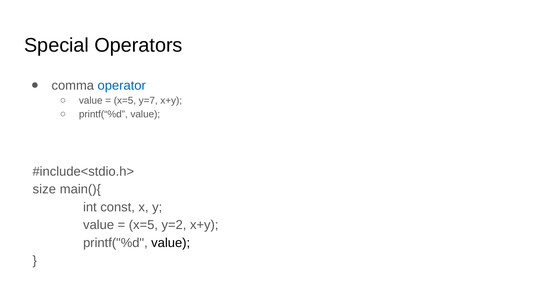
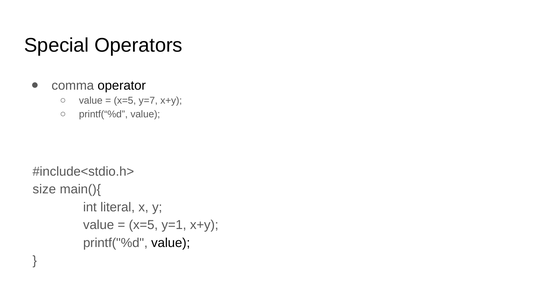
operator colour: blue -> black
const: const -> literal
y=2: y=2 -> y=1
